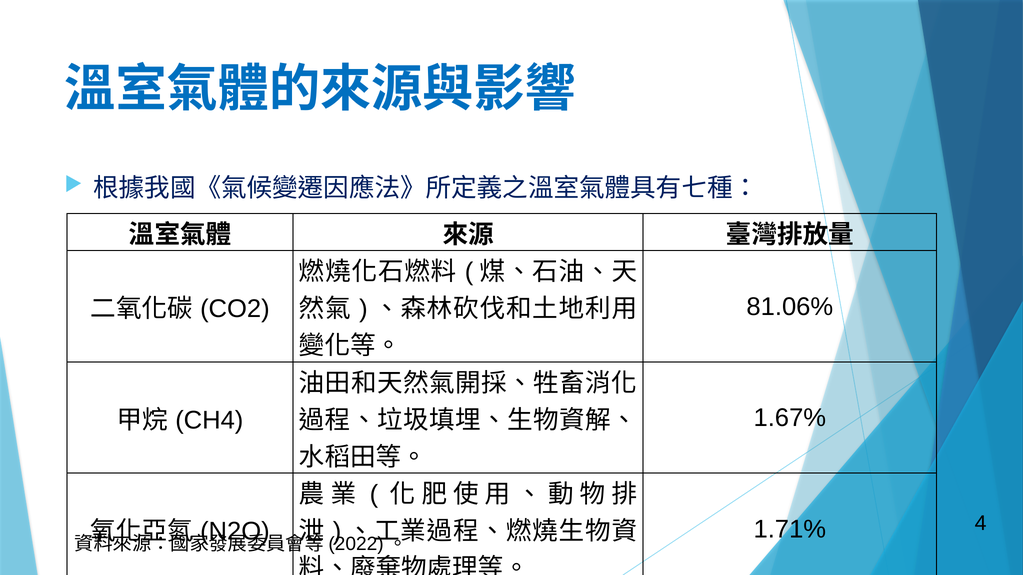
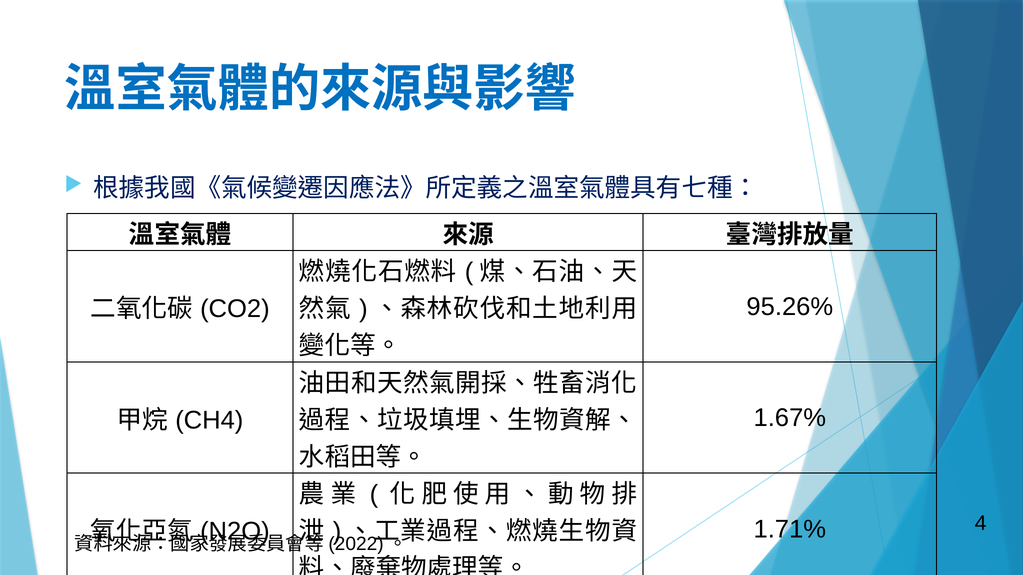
81.06%: 81.06% -> 95.26%
